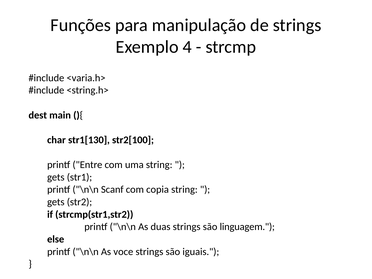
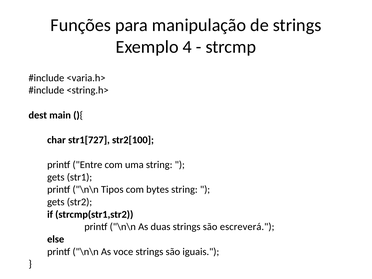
str1[130: str1[130 -> str1[727
Scanf: Scanf -> Tipos
copia: copia -> bytes
linguagem: linguagem -> escreverá
